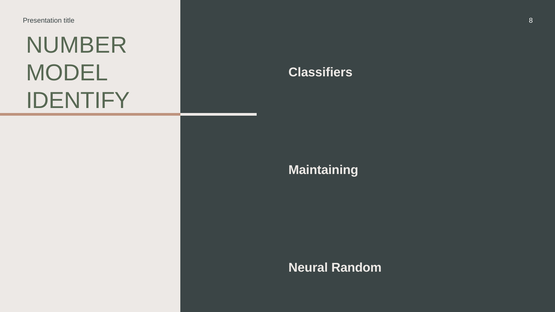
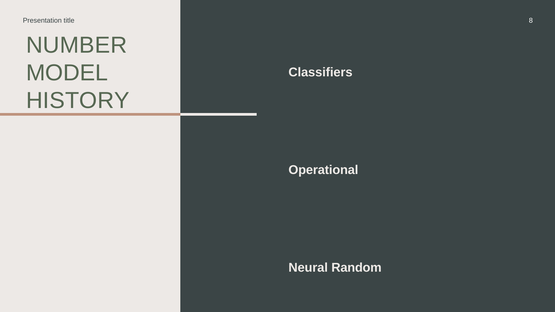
IDENTIFY: IDENTIFY -> HISTORY
Maintaining: Maintaining -> Operational
